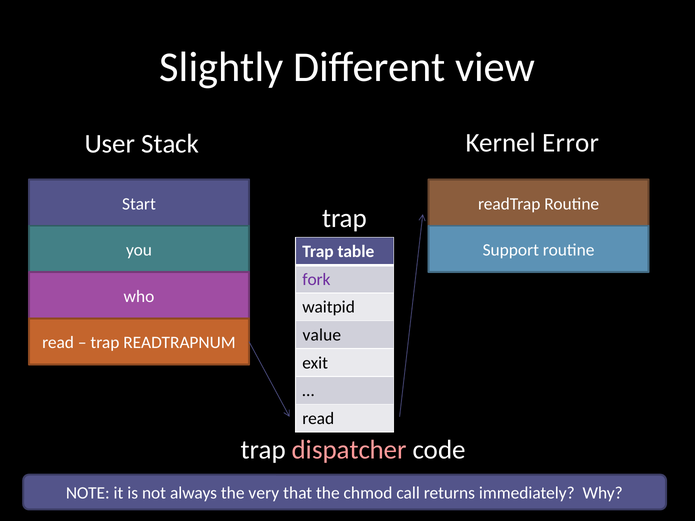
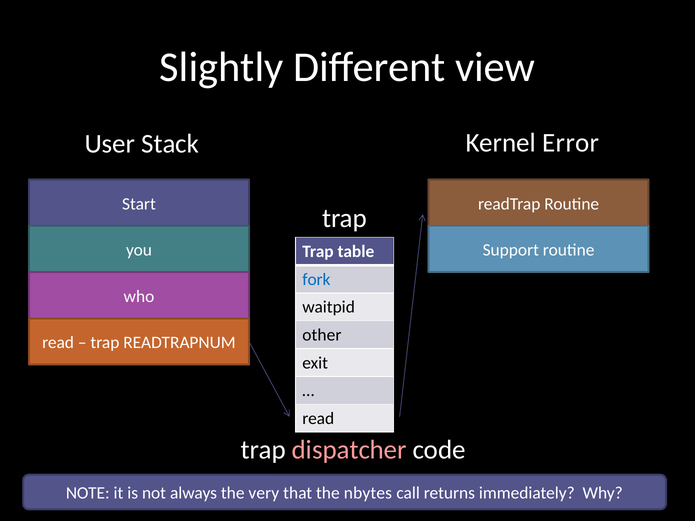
fork colour: purple -> blue
value: value -> other
chmod: chmod -> nbytes
